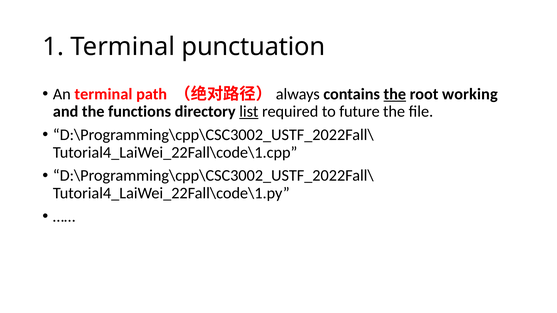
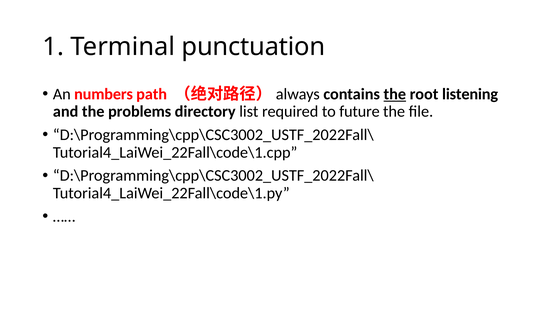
An terminal: terminal -> numbers
working: working -> listening
functions: functions -> problems
list underline: present -> none
